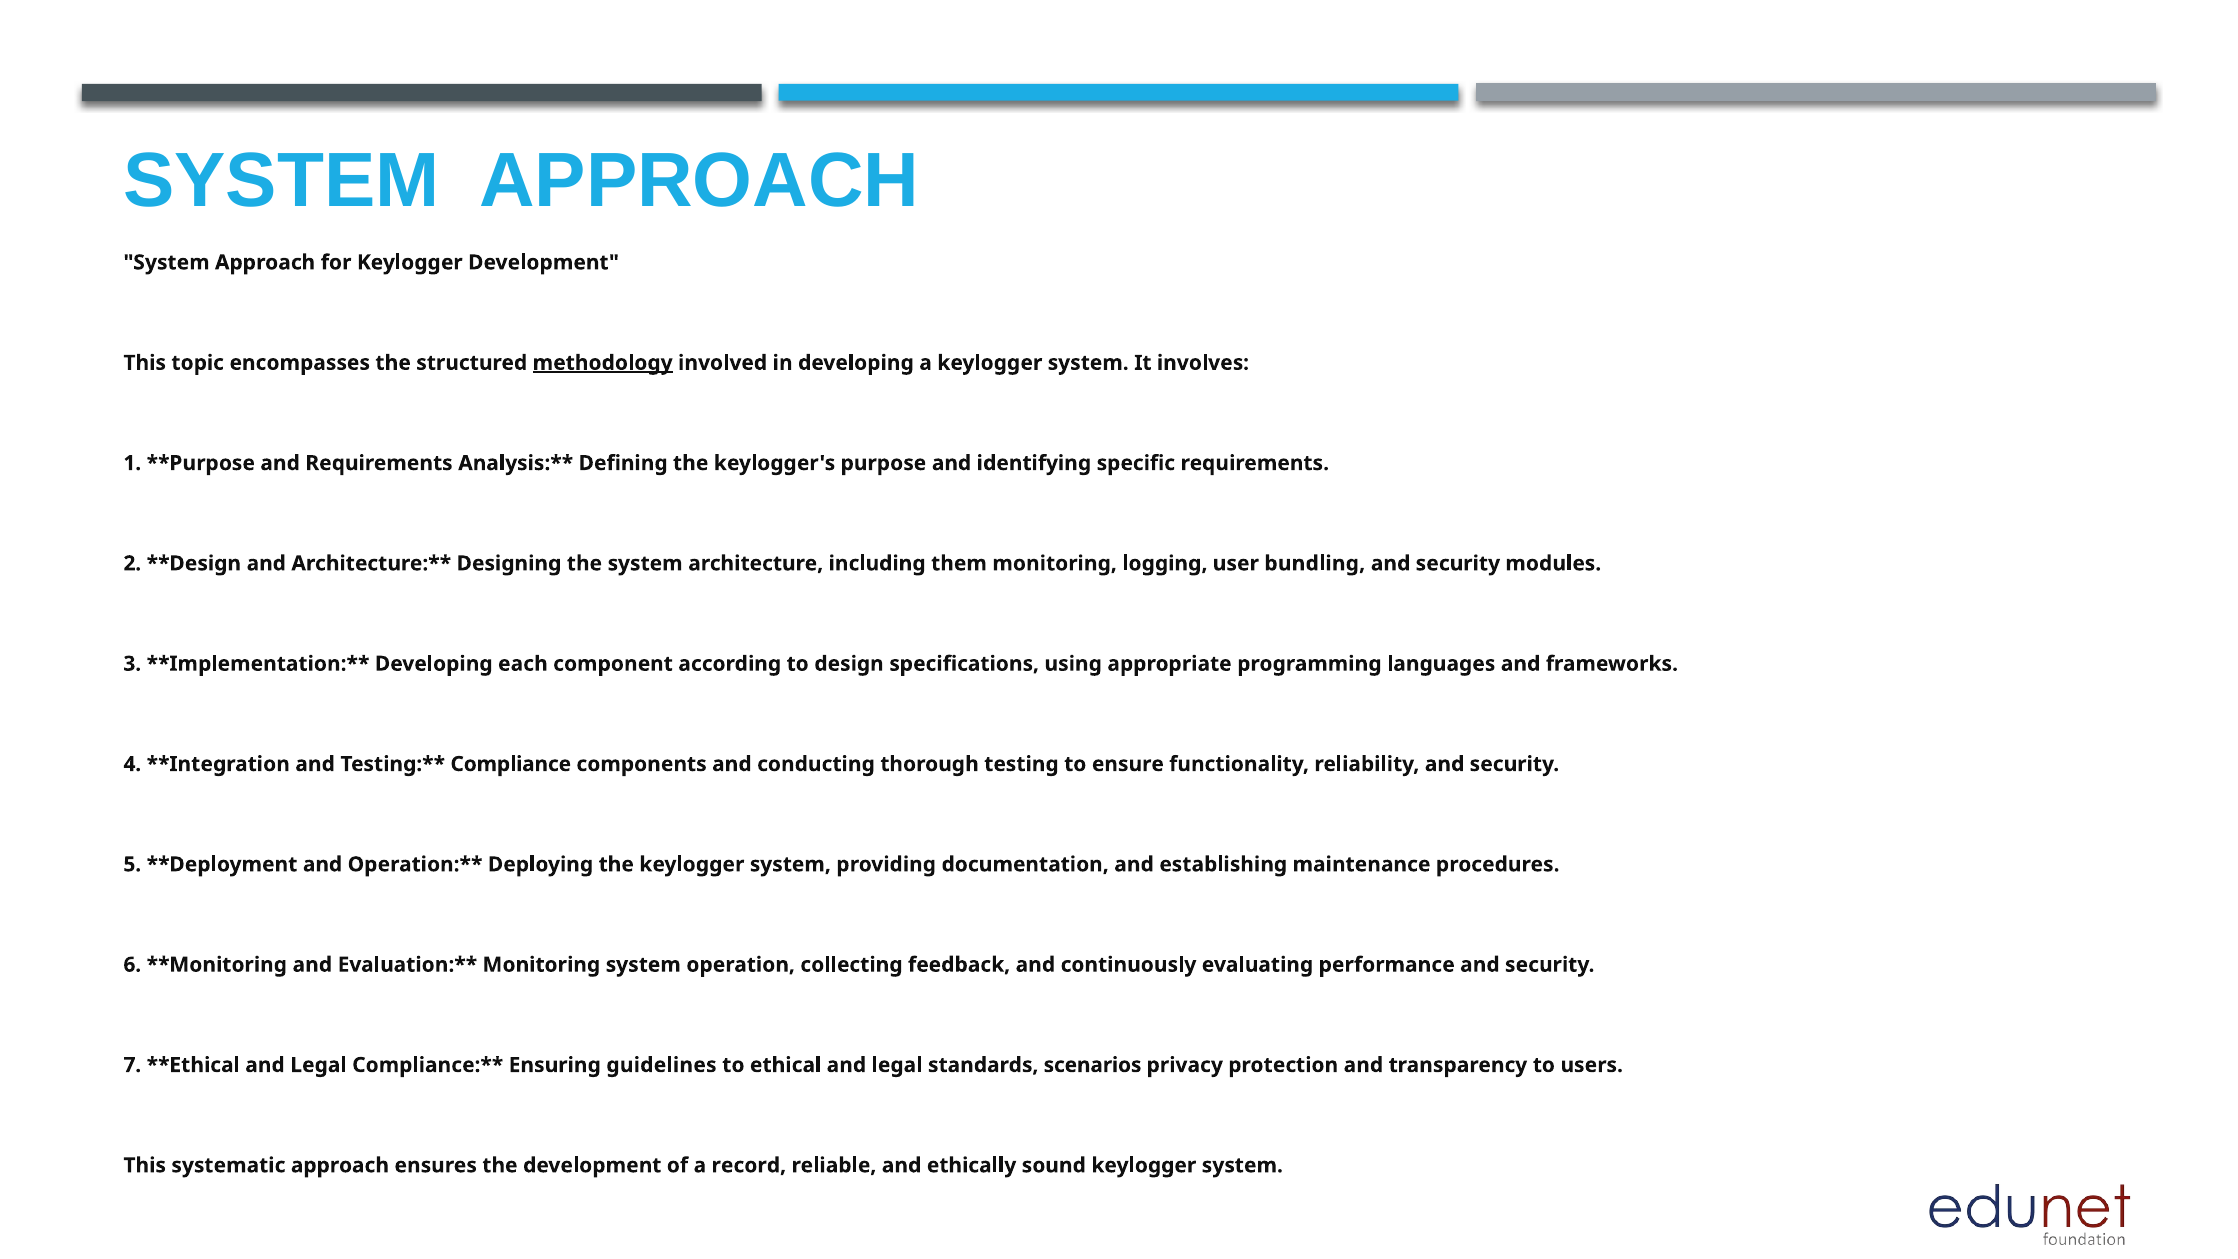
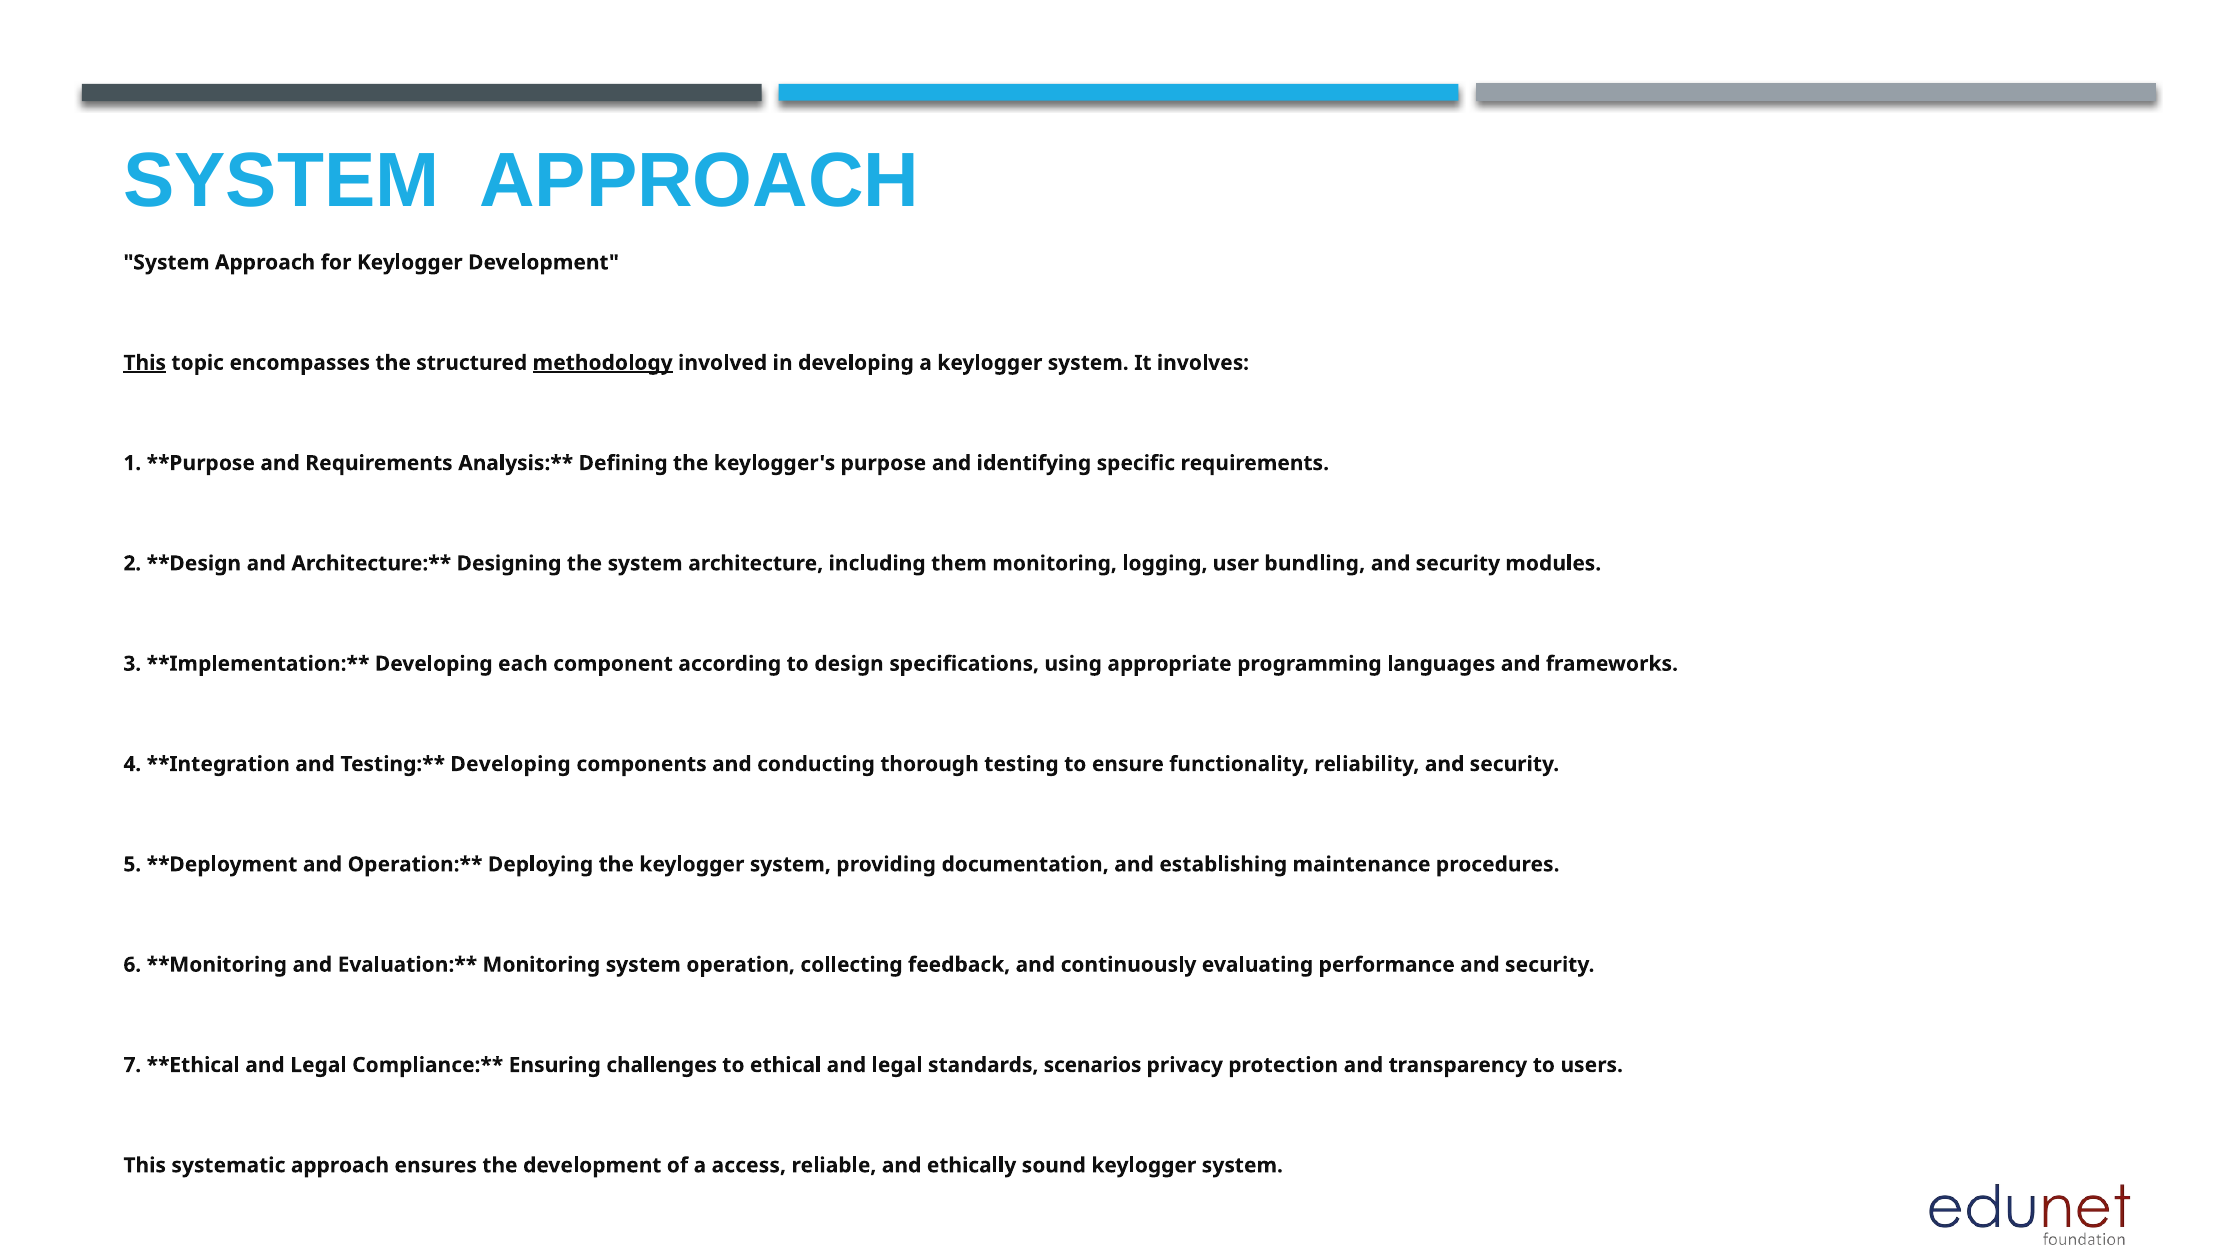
This at (145, 363) underline: none -> present
Compliance at (511, 764): Compliance -> Developing
guidelines: guidelines -> challenges
record: record -> access
